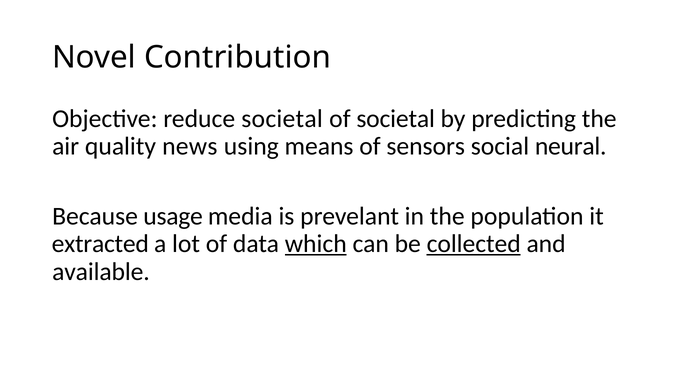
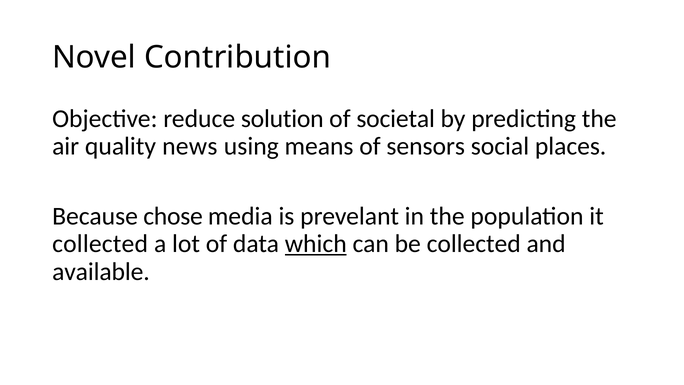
reduce societal: societal -> solution
neural: neural -> places
usage: usage -> chose
extracted at (100, 244): extracted -> collected
collected at (474, 244) underline: present -> none
